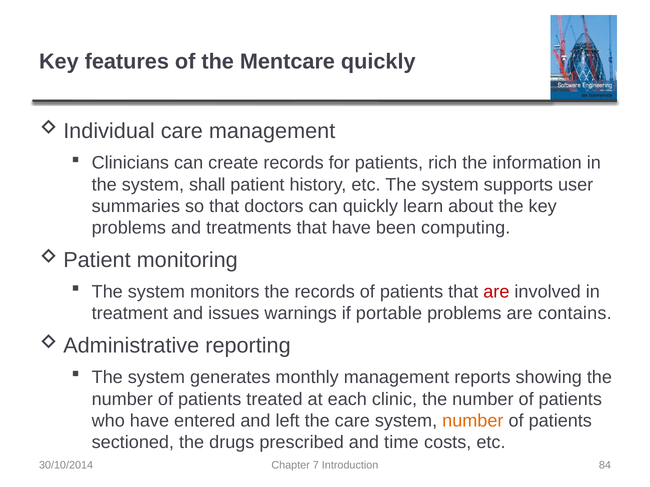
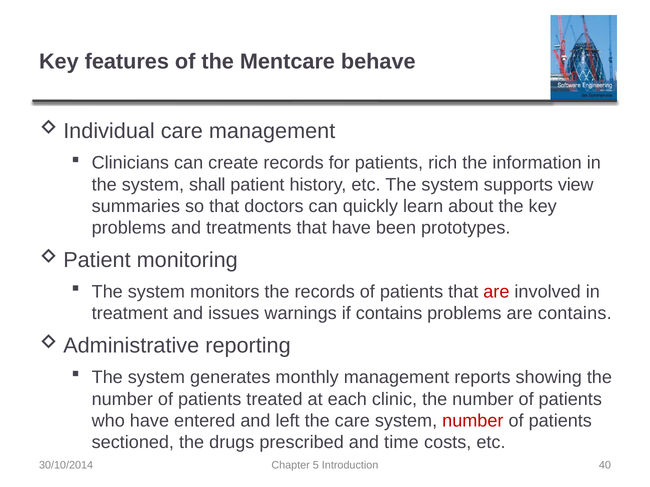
Mentcare quickly: quickly -> behave
user: user -> view
computing: computing -> prototypes
if portable: portable -> contains
number at (473, 421) colour: orange -> red
7: 7 -> 5
84: 84 -> 40
